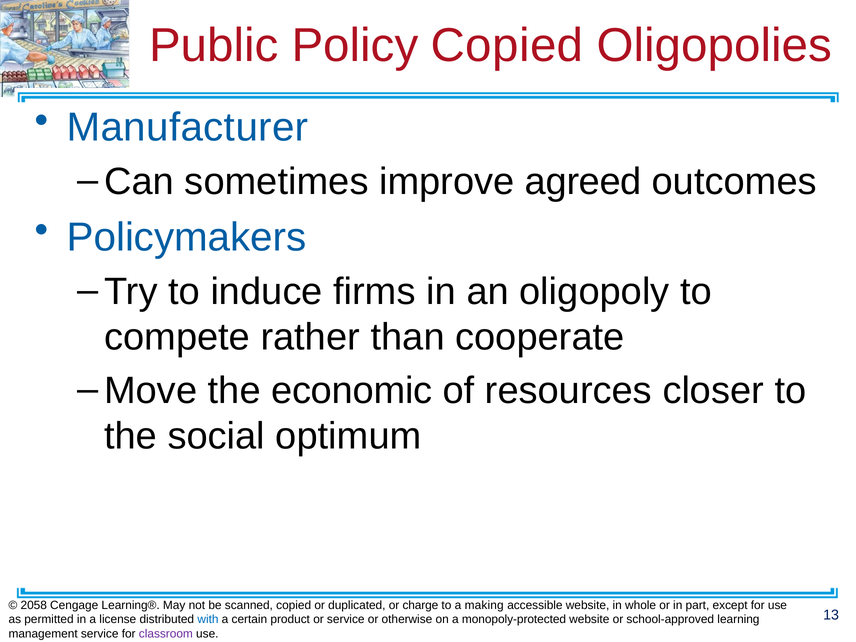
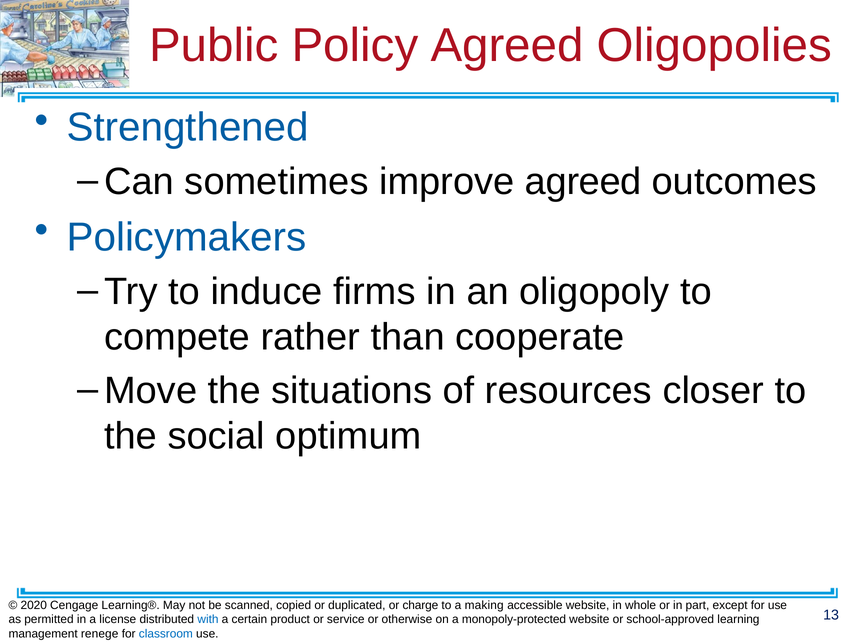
Policy Copied: Copied -> Agreed
Manufacturer: Manufacturer -> Strengthened
economic: economic -> situations
2058: 2058 -> 2020
management service: service -> renege
classroom colour: purple -> blue
